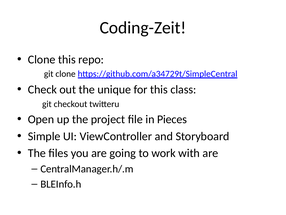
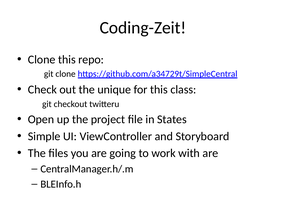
Pieces: Pieces -> States
